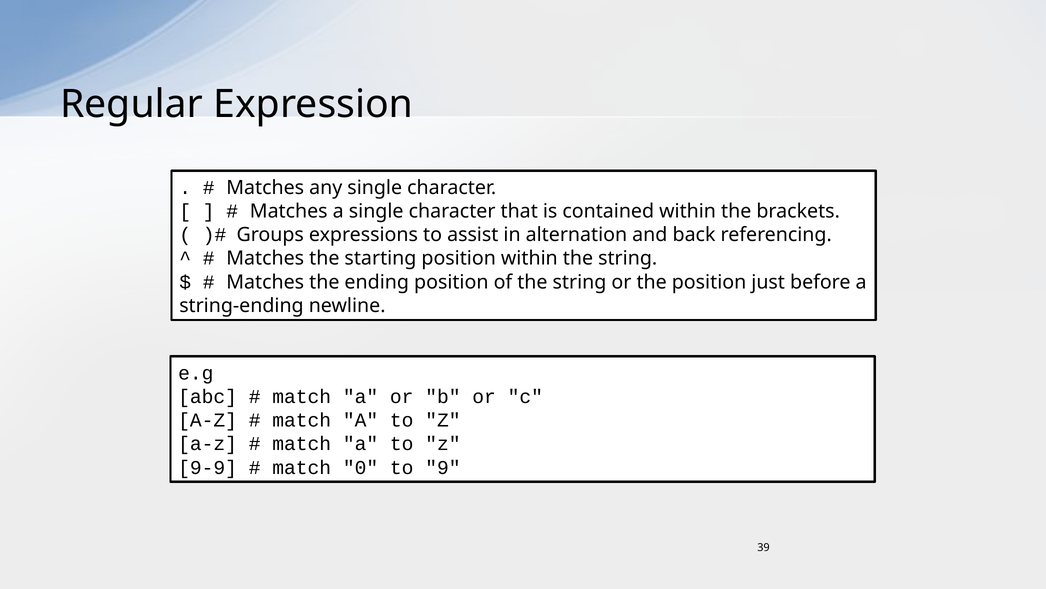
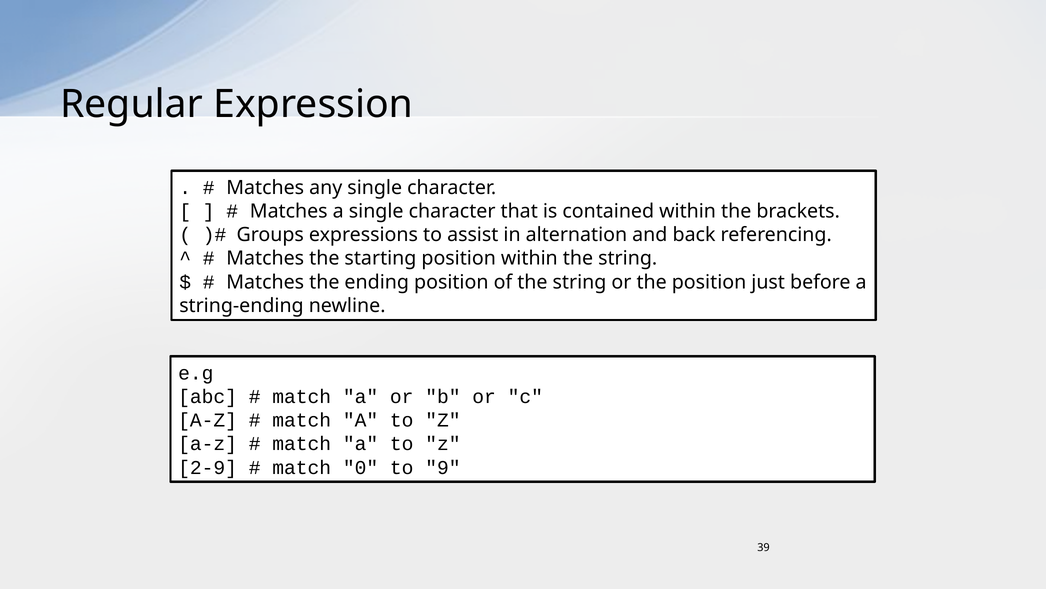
9-9: 9-9 -> 2-9
